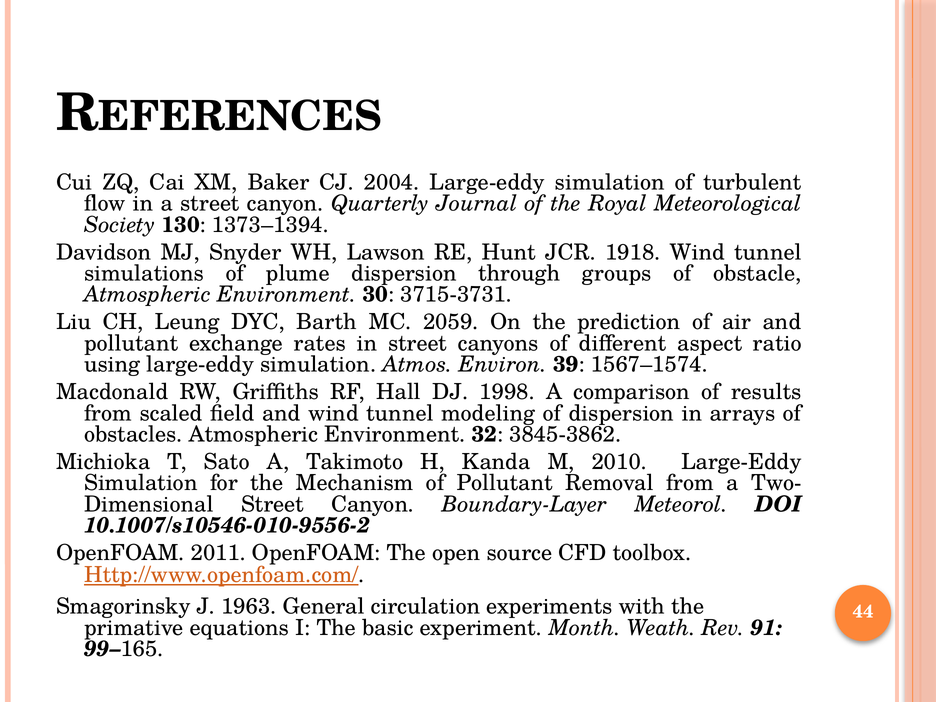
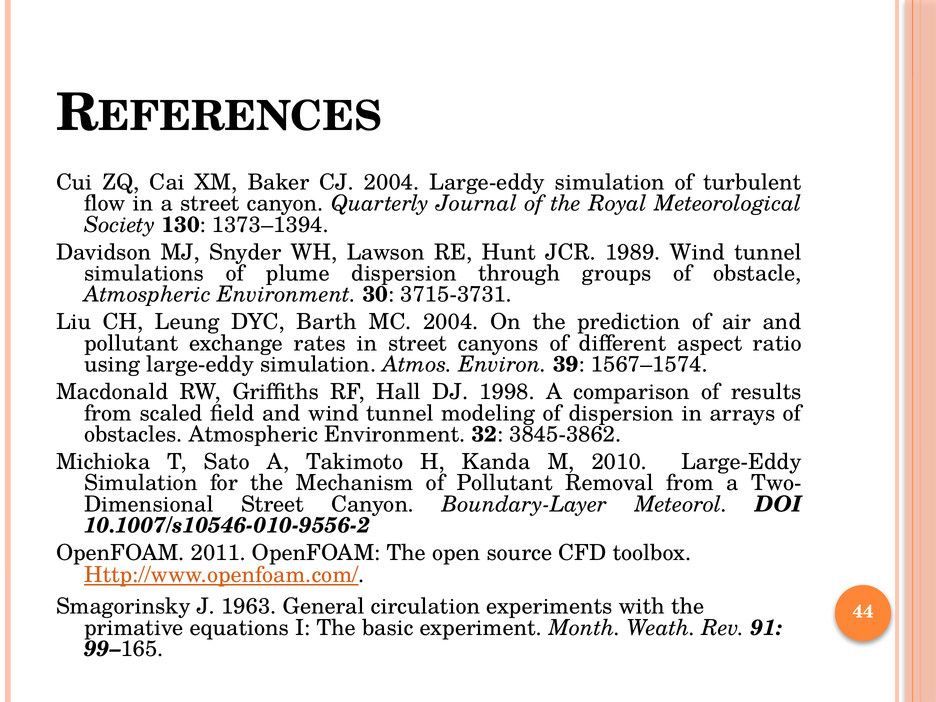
1918: 1918 -> 1989
MC 2059: 2059 -> 2004
